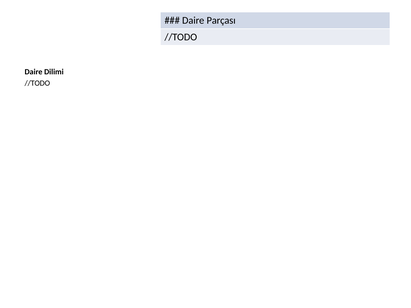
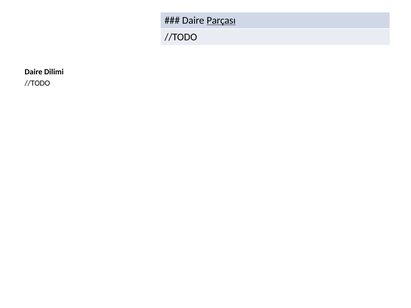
Parçası underline: none -> present
